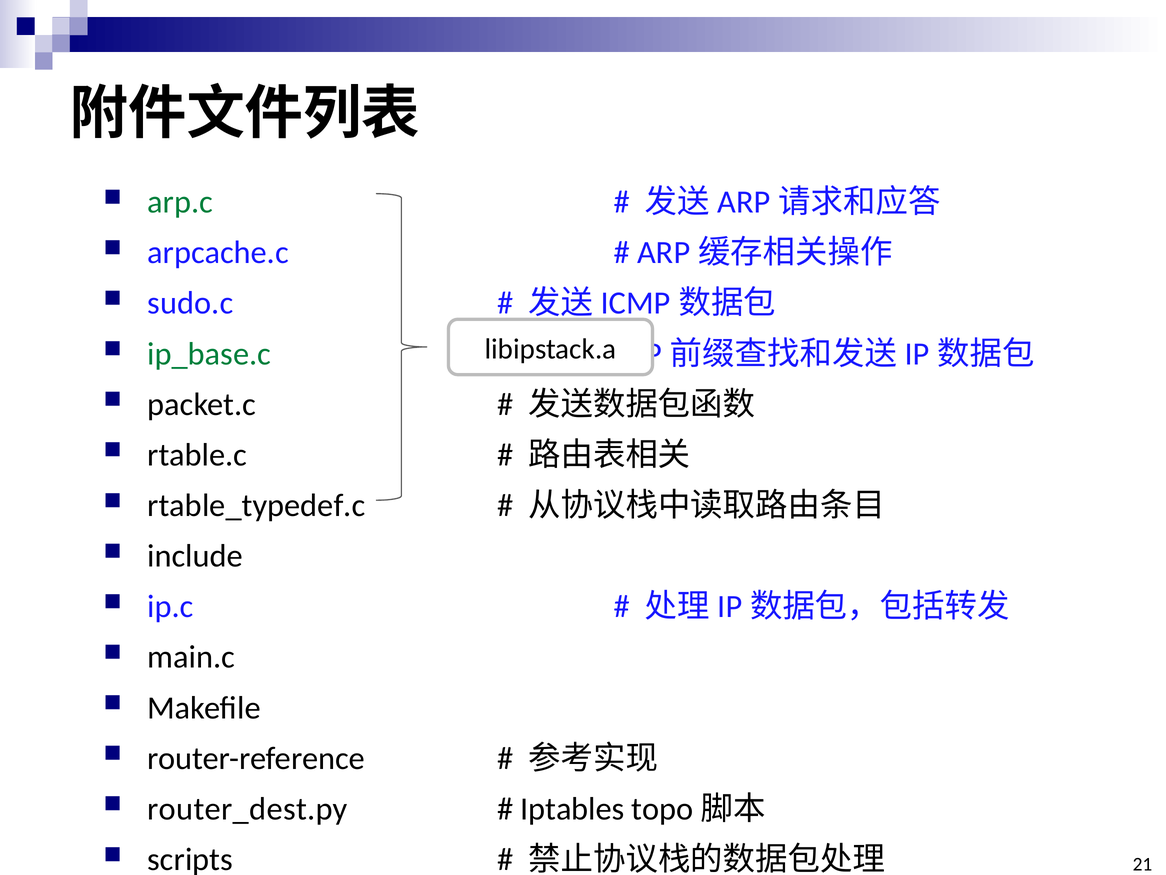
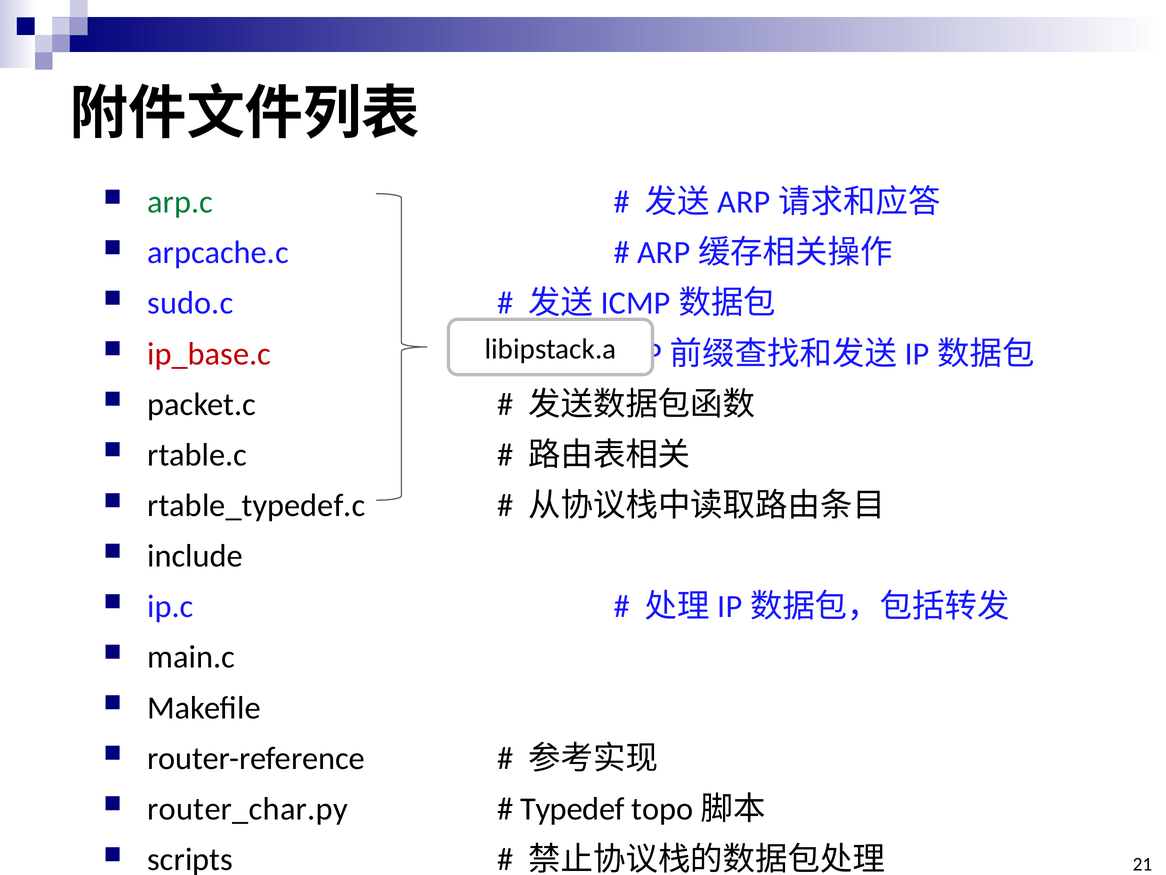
ip_base.c colour: green -> red
router_dest.py: router_dest.py -> router_char.py
Iptables: Iptables -> Typedef
